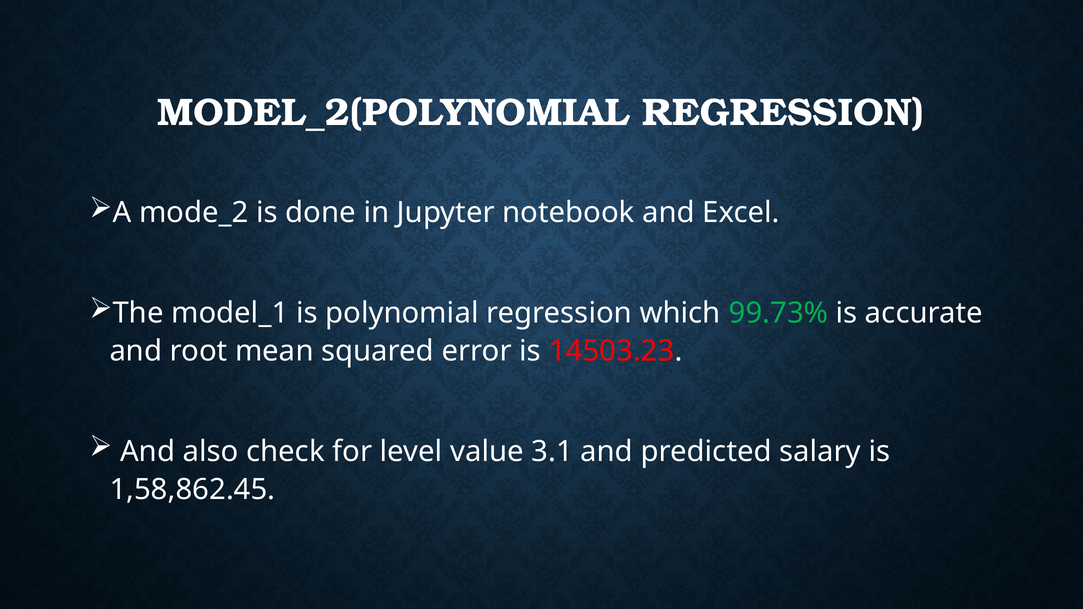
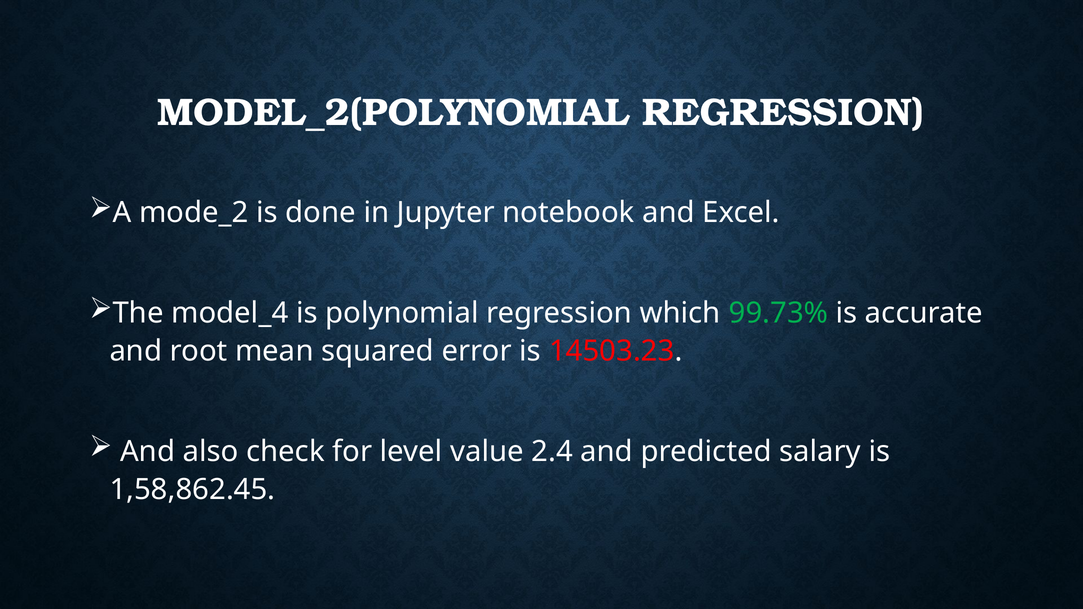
model_1: model_1 -> model_4
3.1: 3.1 -> 2.4
